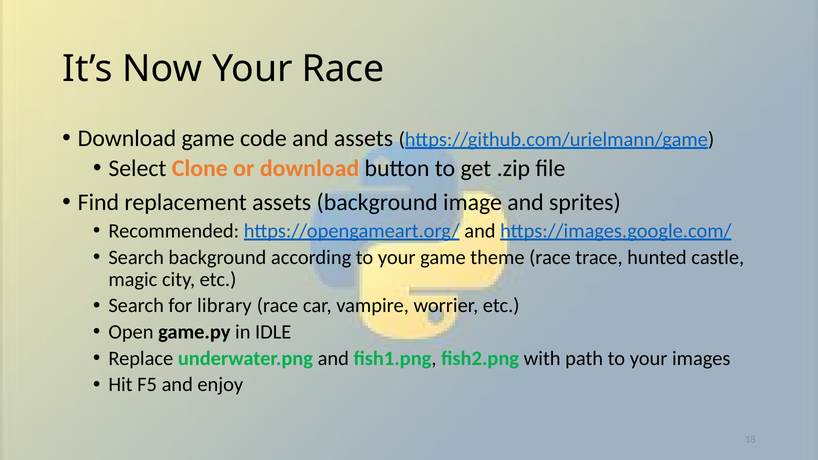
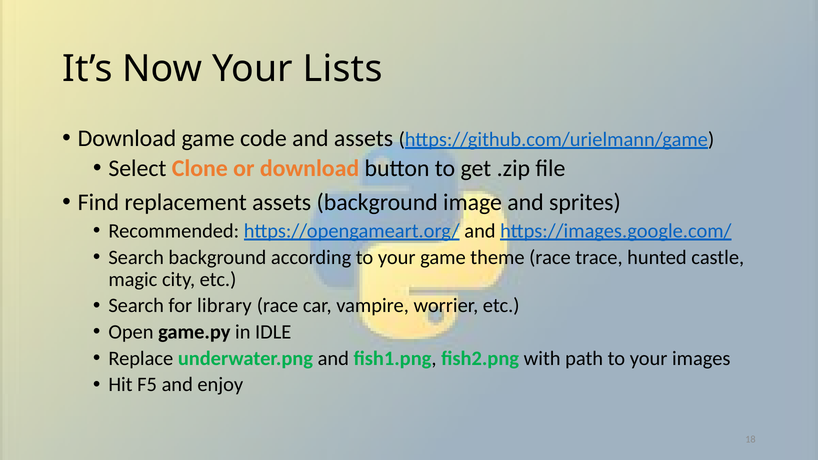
Your Race: Race -> Lists
